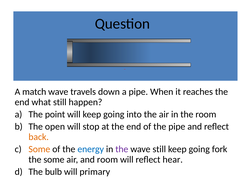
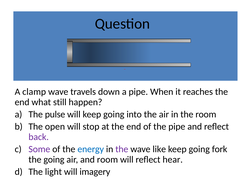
match: match -> clamp
point: point -> pulse
back colour: orange -> purple
Some at (39, 149) colour: orange -> purple
wave still: still -> like
the some: some -> going
bulb: bulb -> light
primary: primary -> imagery
